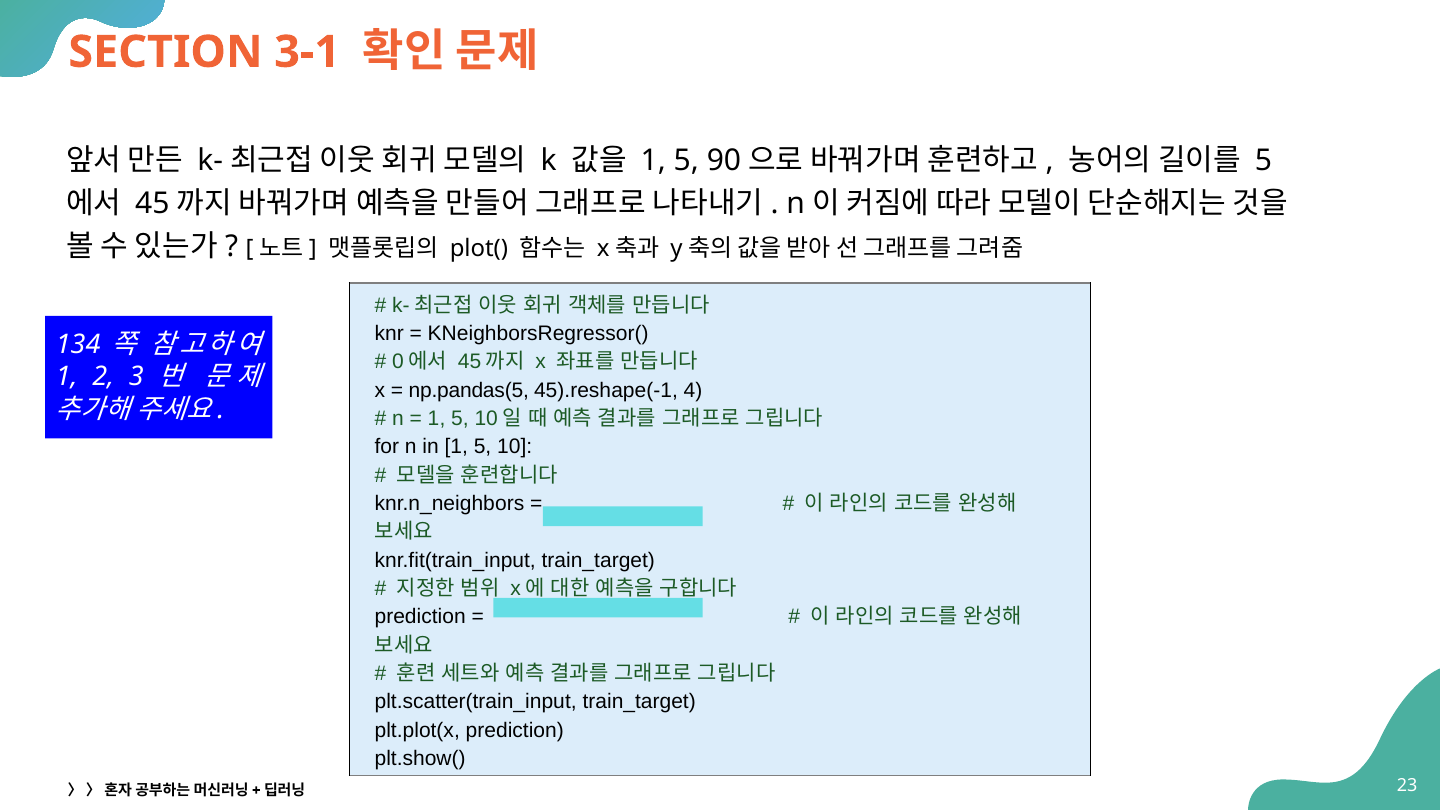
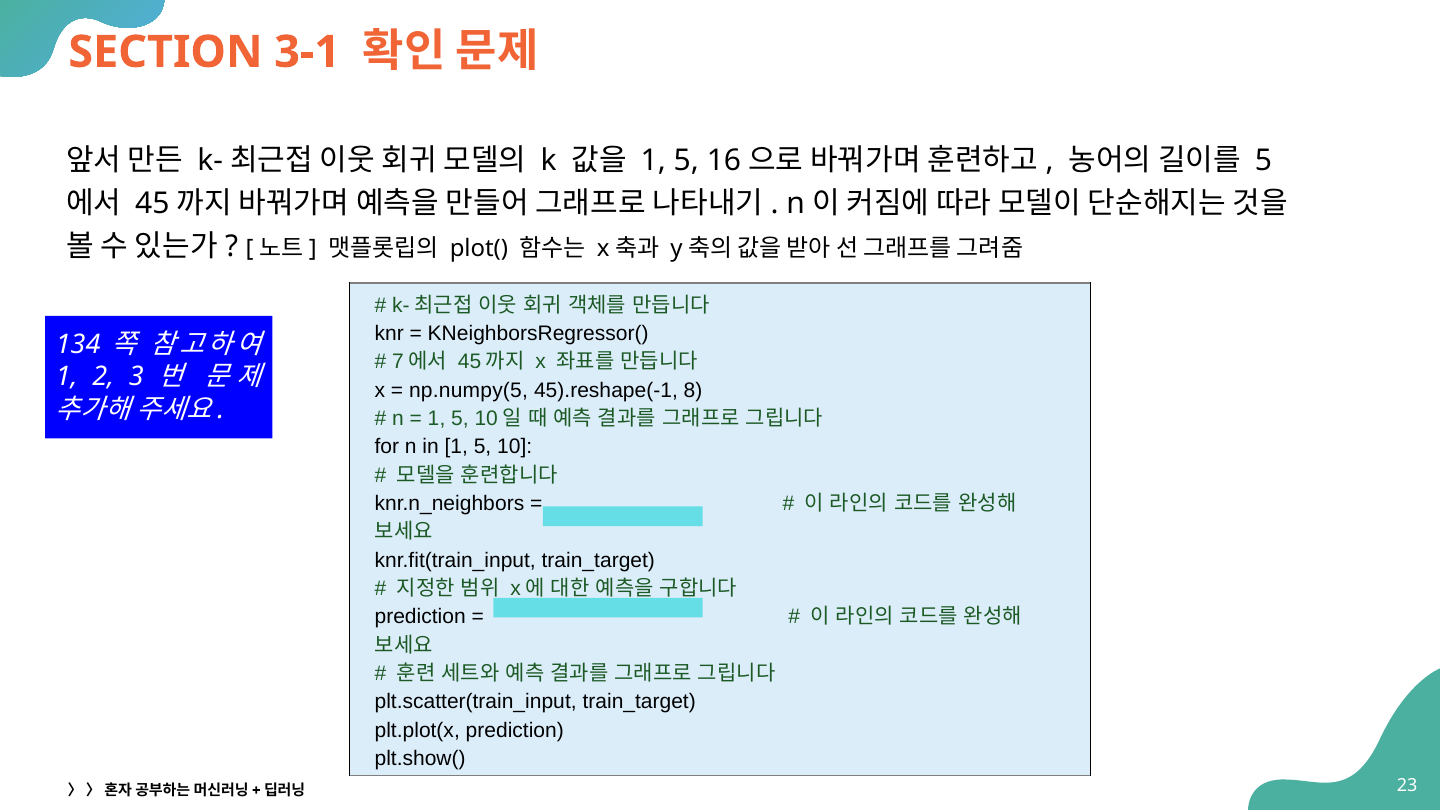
90: 90 -> 16
0: 0 -> 7
np.pandas(5: np.pandas(5 -> np.numpy(5
4: 4 -> 8
